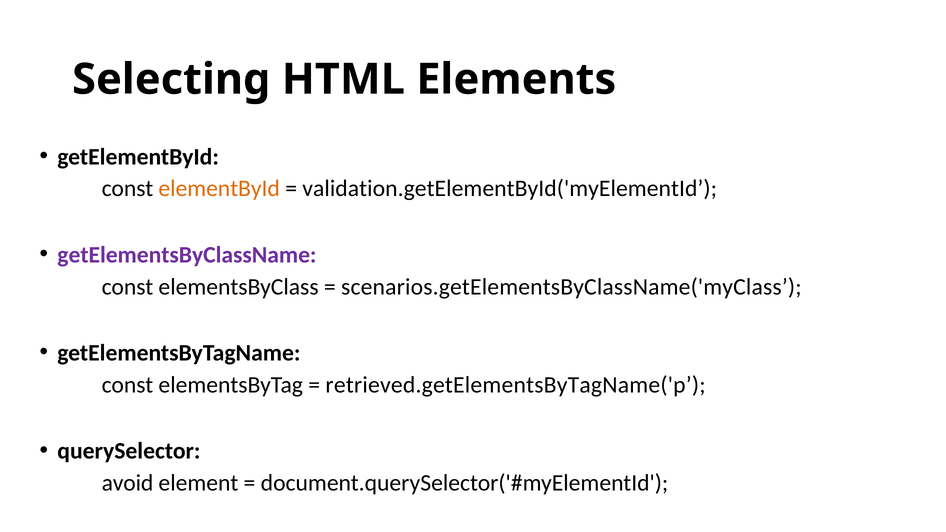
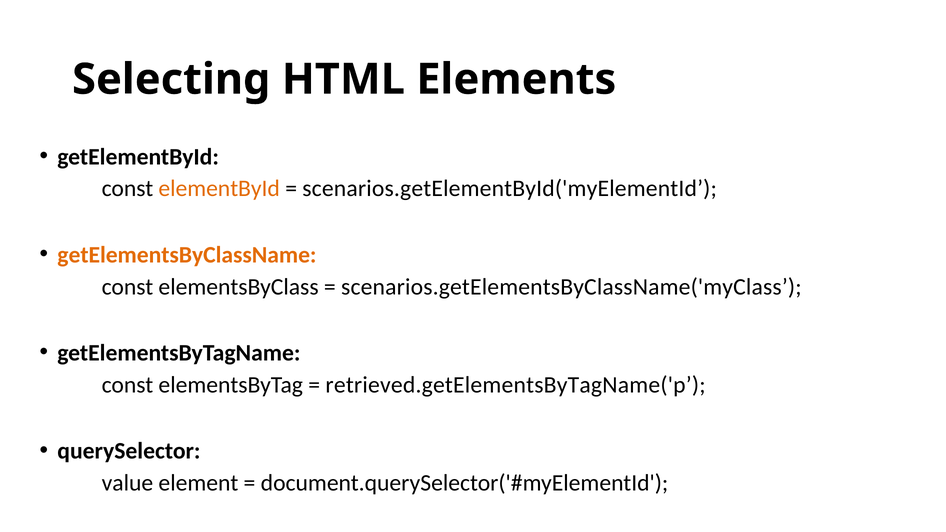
validation.getElementById('myElementId: validation.getElementById('myElementId -> scenarios.getElementById('myElementId
getElementsByClassName colour: purple -> orange
avoid: avoid -> value
